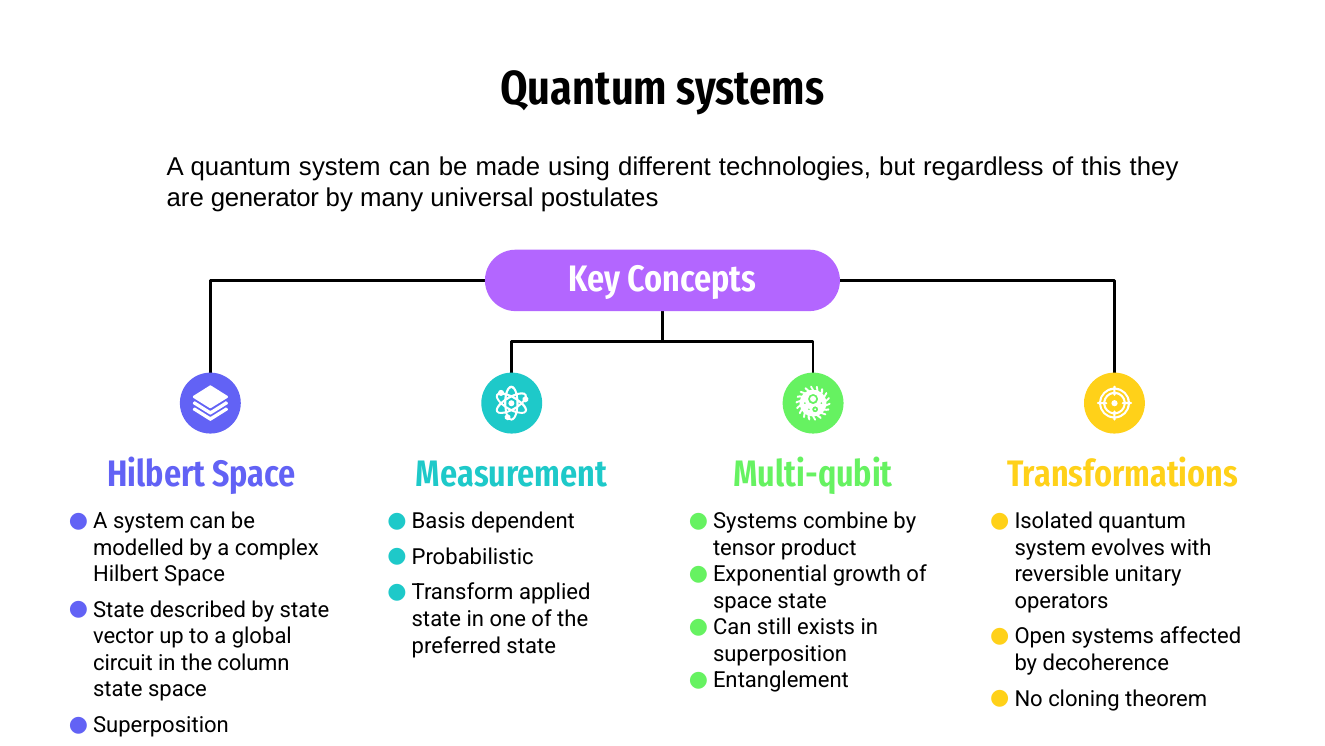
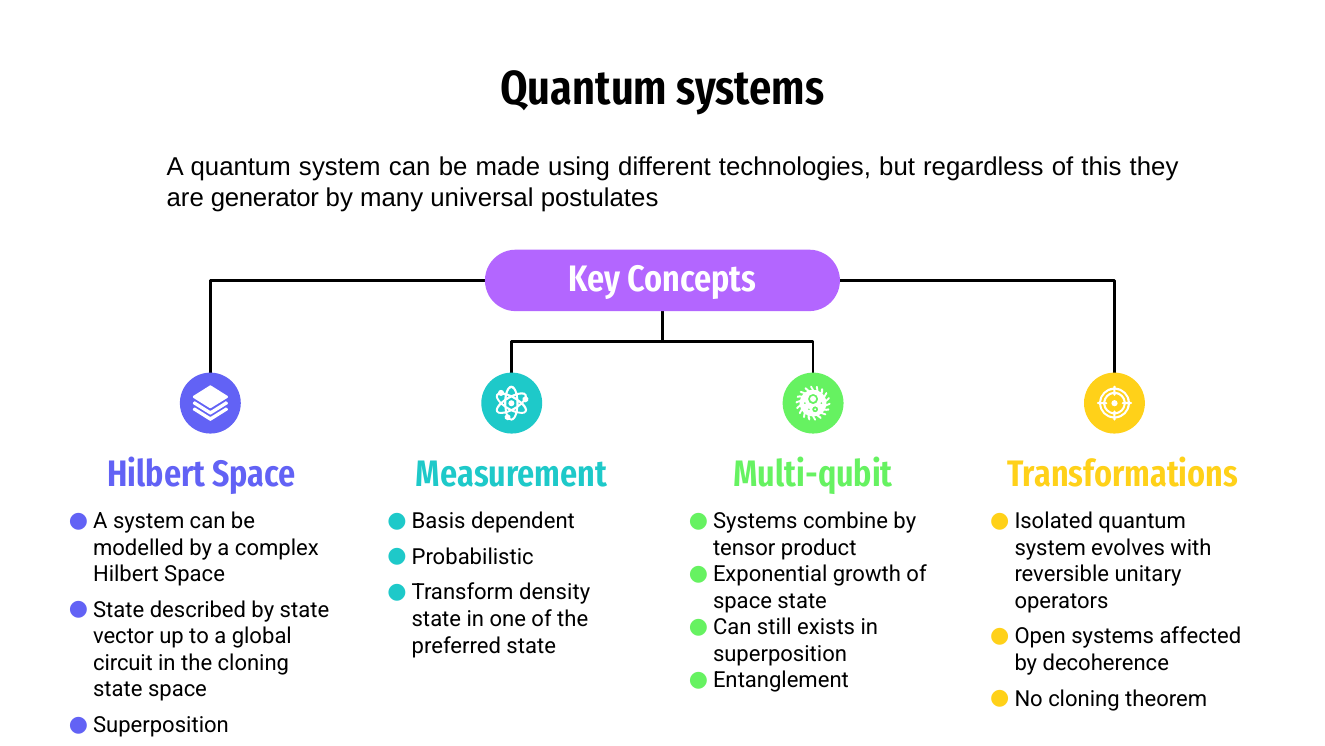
applied: applied -> density
the column: column -> cloning
